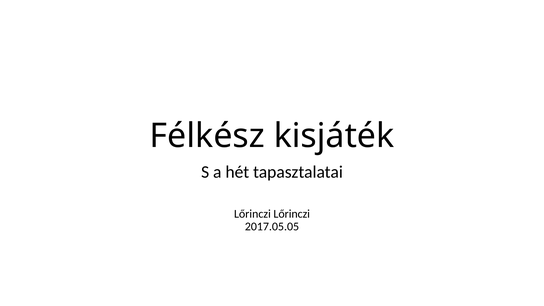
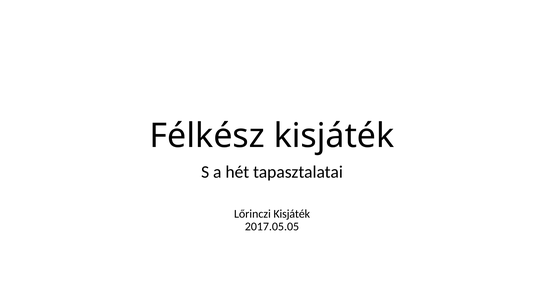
Lőrinczi Lőrinczi: Lőrinczi -> Kisjáték
